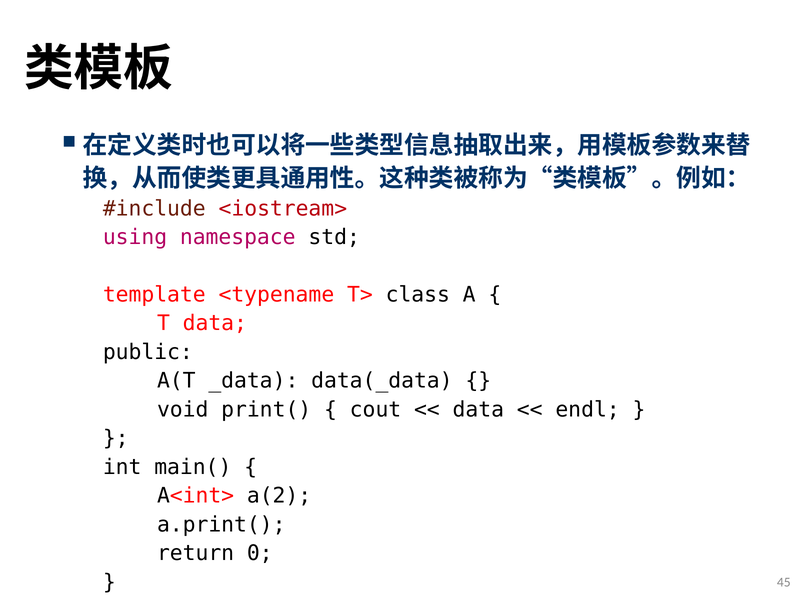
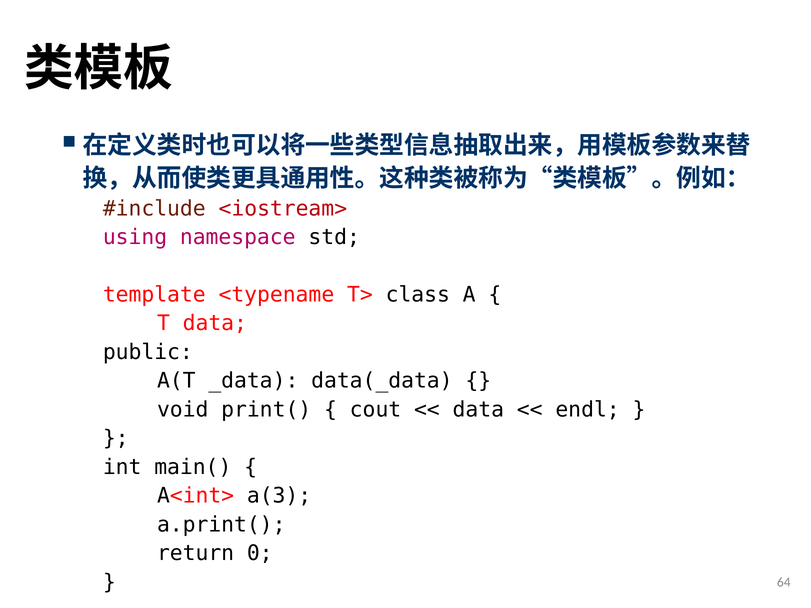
a(2: a(2 -> a(3
45: 45 -> 64
